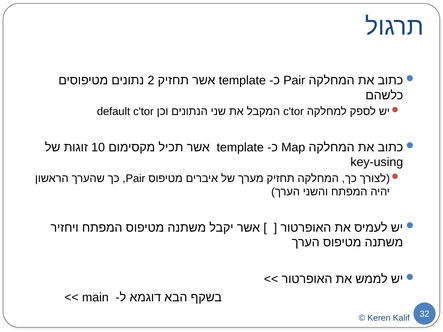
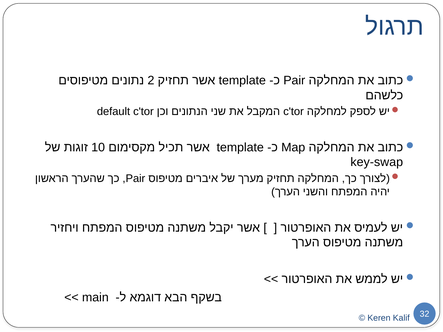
key-using: key-using -> key-swap
